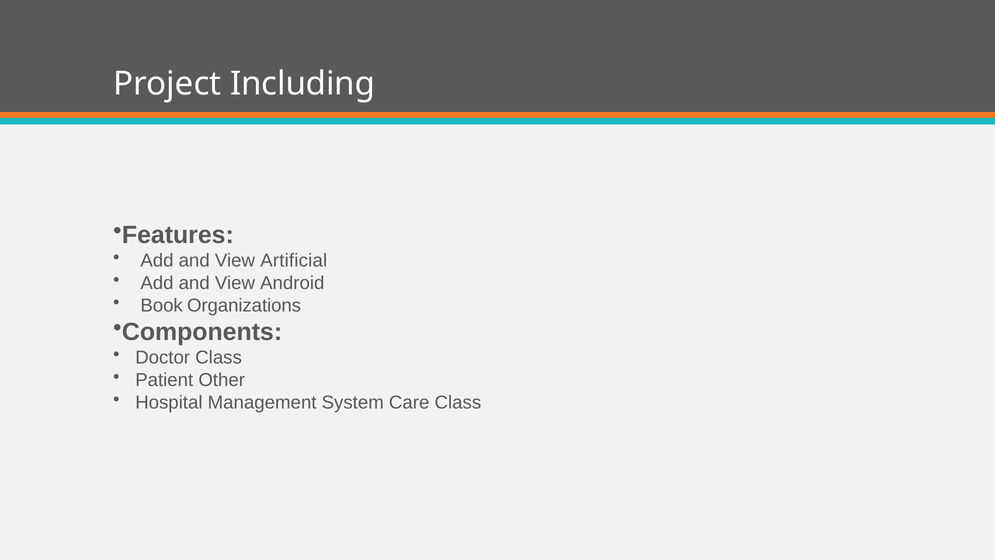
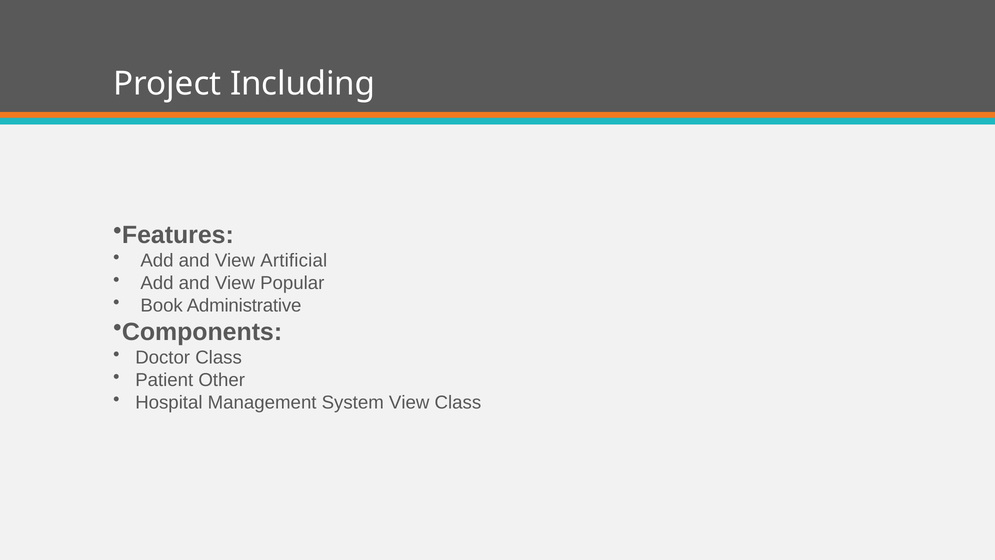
Android: Android -> Popular
Organizations: Organizations -> Administrative
System Care: Care -> View
